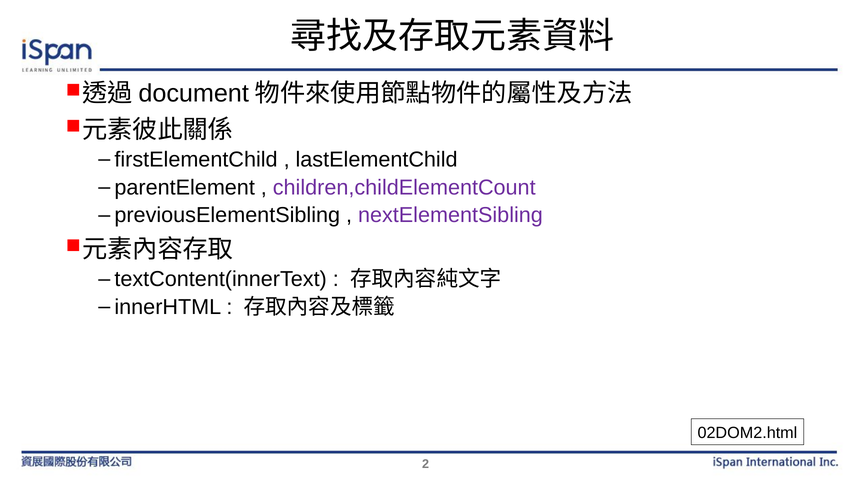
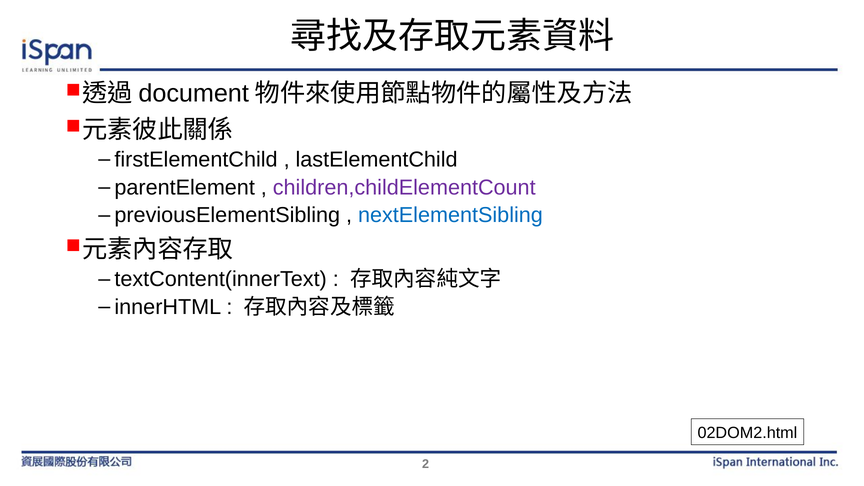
nextElementSibling colour: purple -> blue
